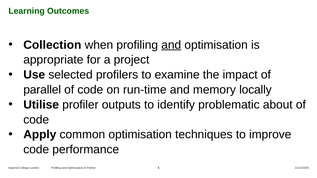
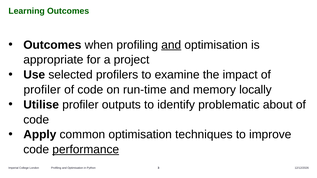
Collection at (52, 45): Collection -> Outcomes
parallel at (42, 90): parallel -> profiler
performance underline: none -> present
